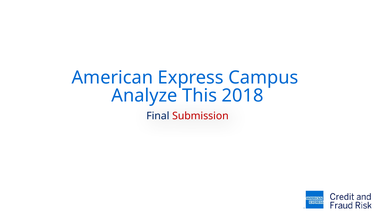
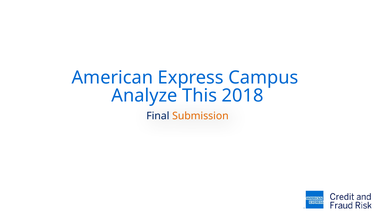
Submission colour: red -> orange
